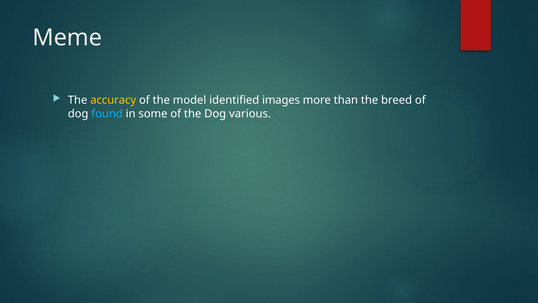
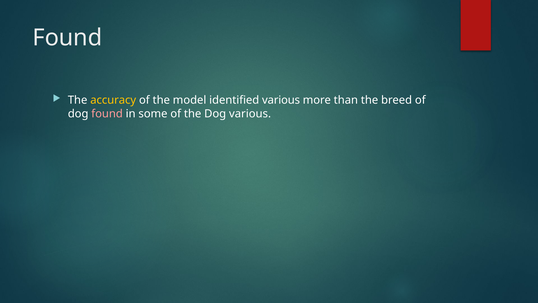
Meme at (67, 38): Meme -> Found
identified images: images -> various
found at (107, 114) colour: light blue -> pink
